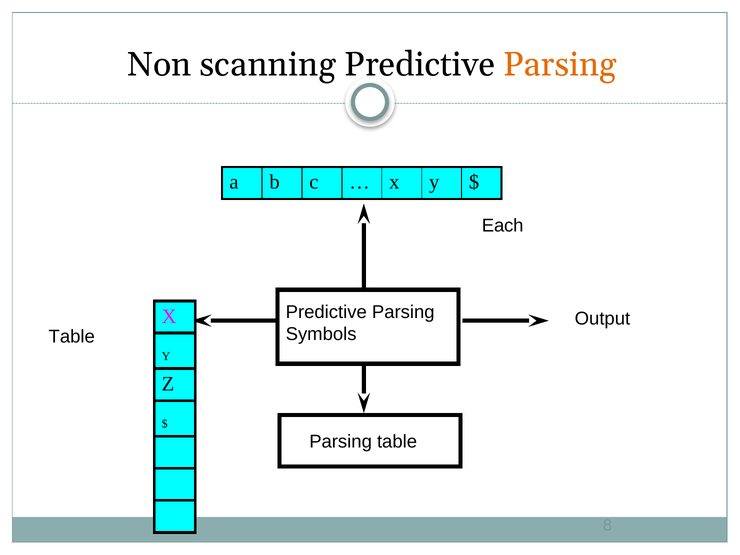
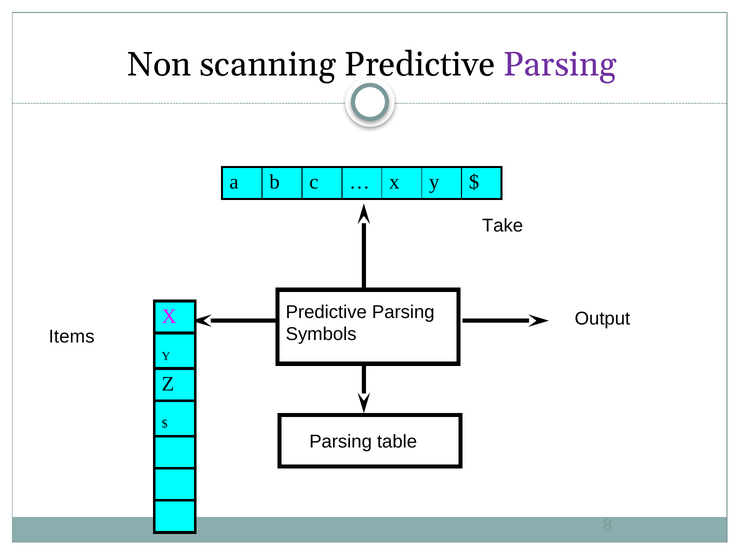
Parsing at (560, 65) colour: orange -> purple
Each: Each -> Take
Table at (72, 337): Table -> Items
